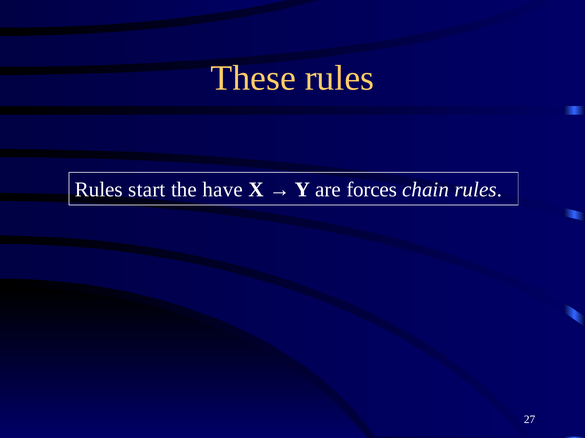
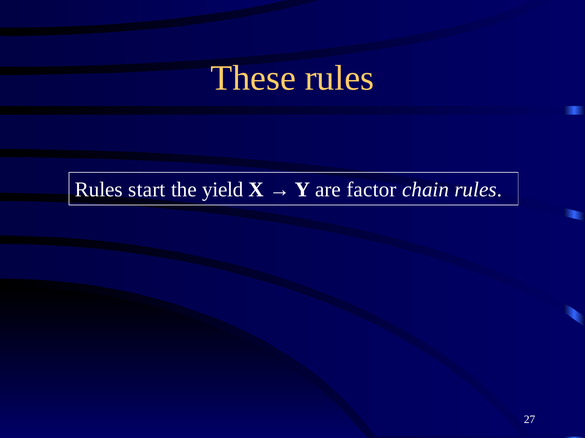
have: have -> yield
forces: forces -> factor
